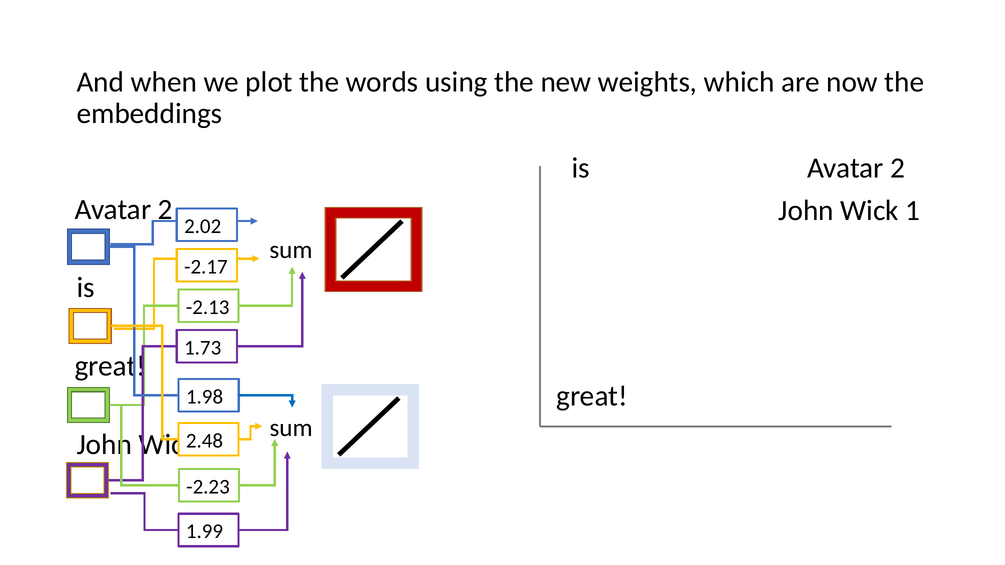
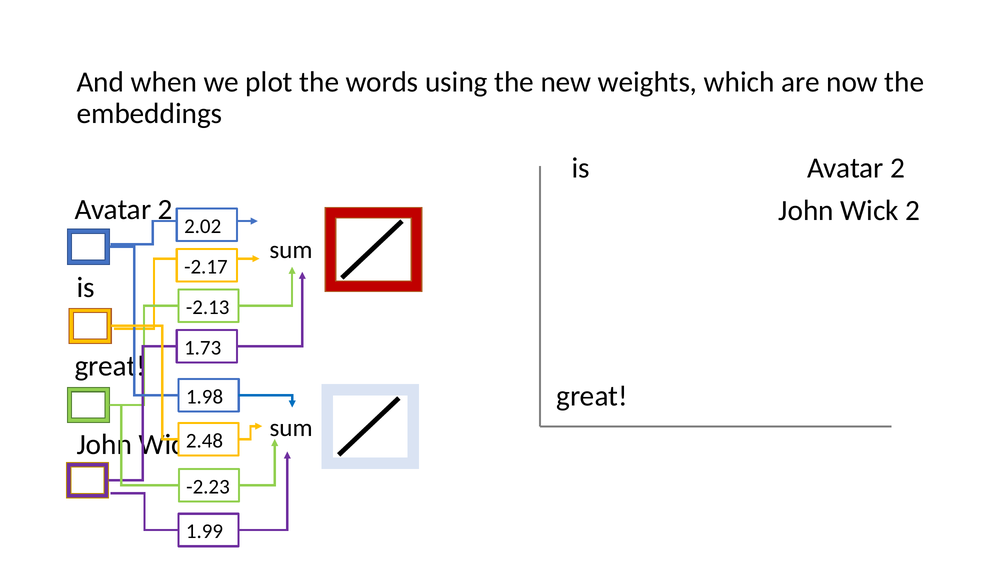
Wick 1: 1 -> 2
